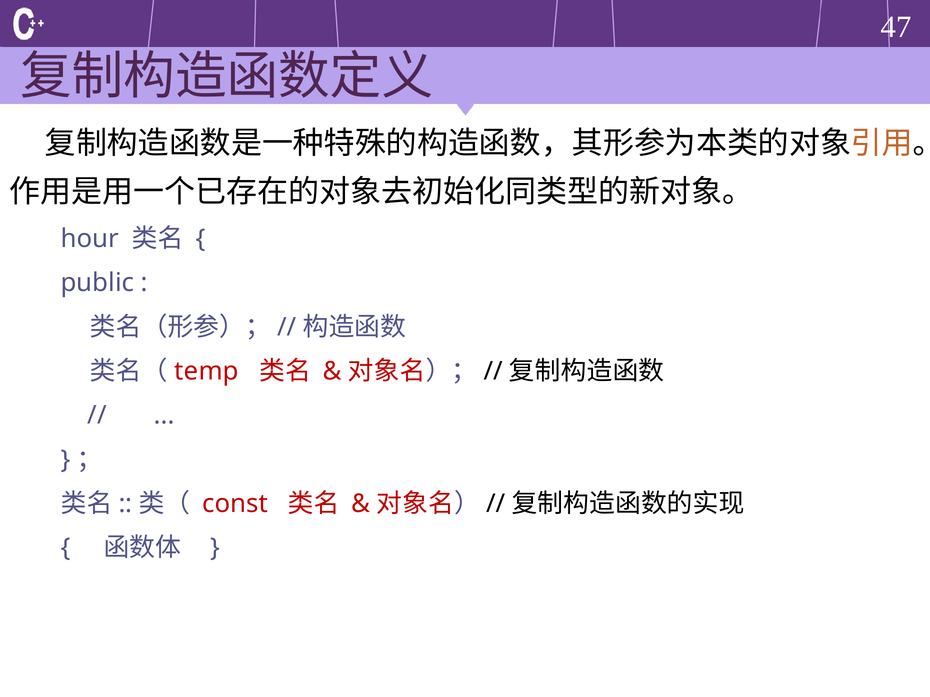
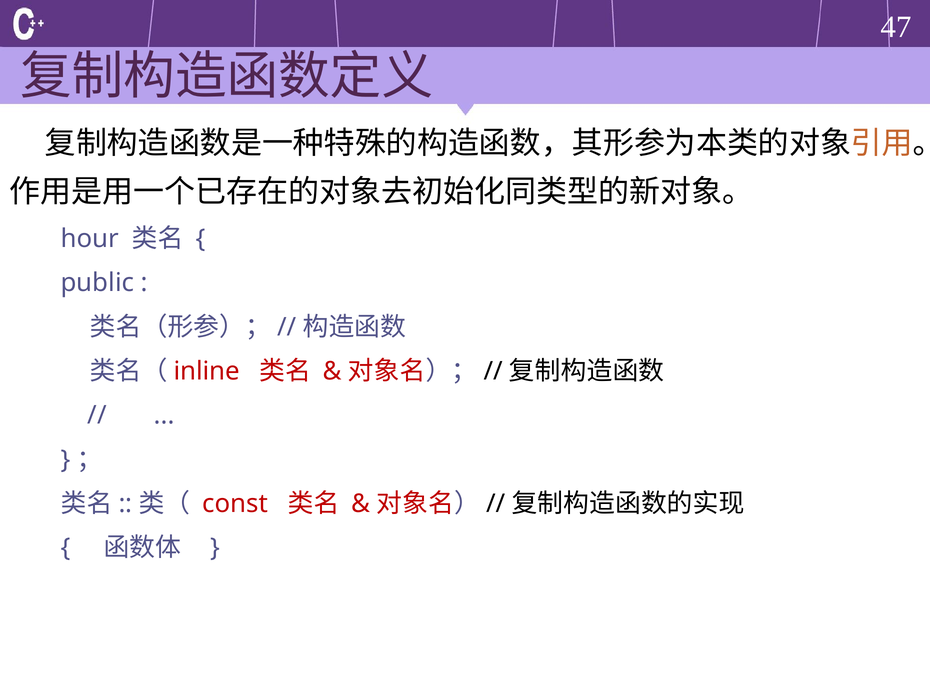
temp: temp -> inline
